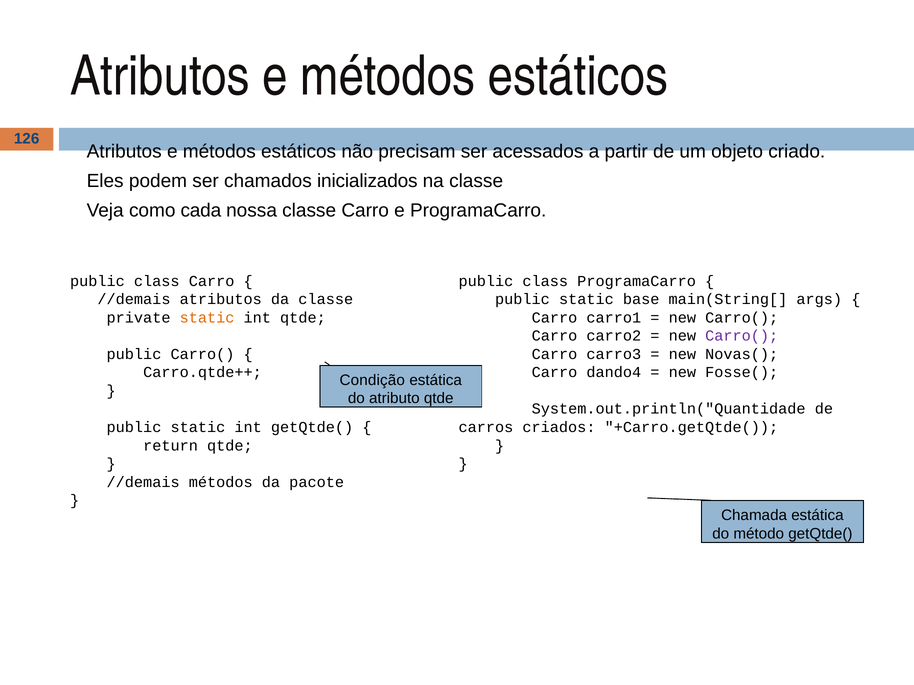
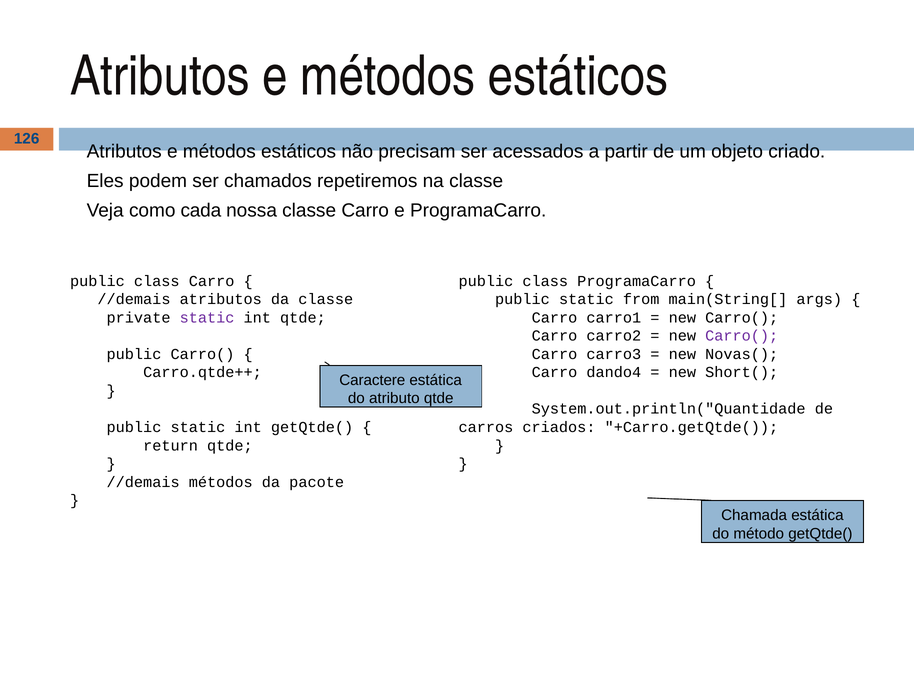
inicializados: inicializados -> repetiremos
base: base -> from
static at (207, 318) colour: orange -> purple
Fosse(: Fosse( -> Short(
Condição: Condição -> Caractere
